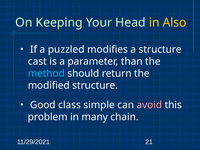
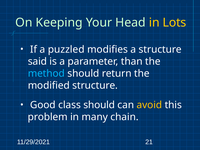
Also: Also -> Lots
cast: cast -> said
class simple: simple -> should
avoid colour: pink -> yellow
